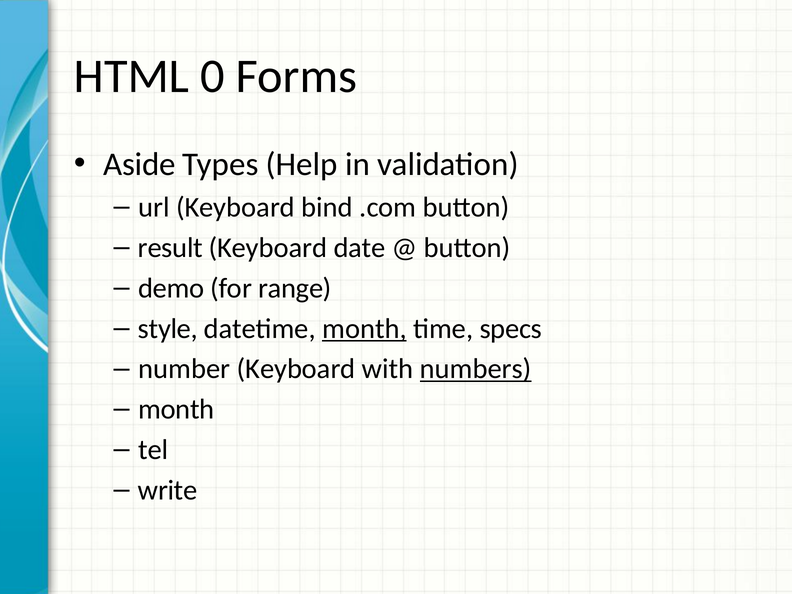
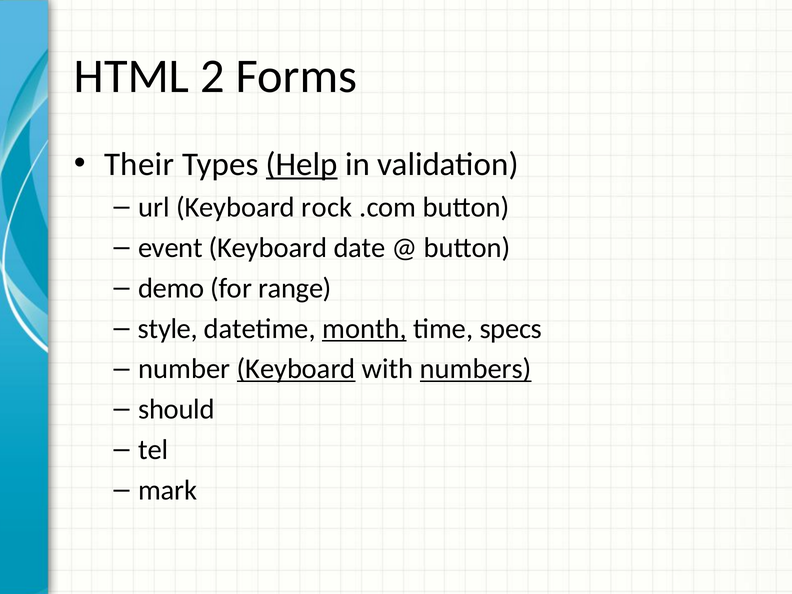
0: 0 -> 2
Aside: Aside -> Their
Help underline: none -> present
bind: bind -> rock
result: result -> event
Keyboard at (296, 369) underline: none -> present
month at (176, 410): month -> should
write: write -> mark
